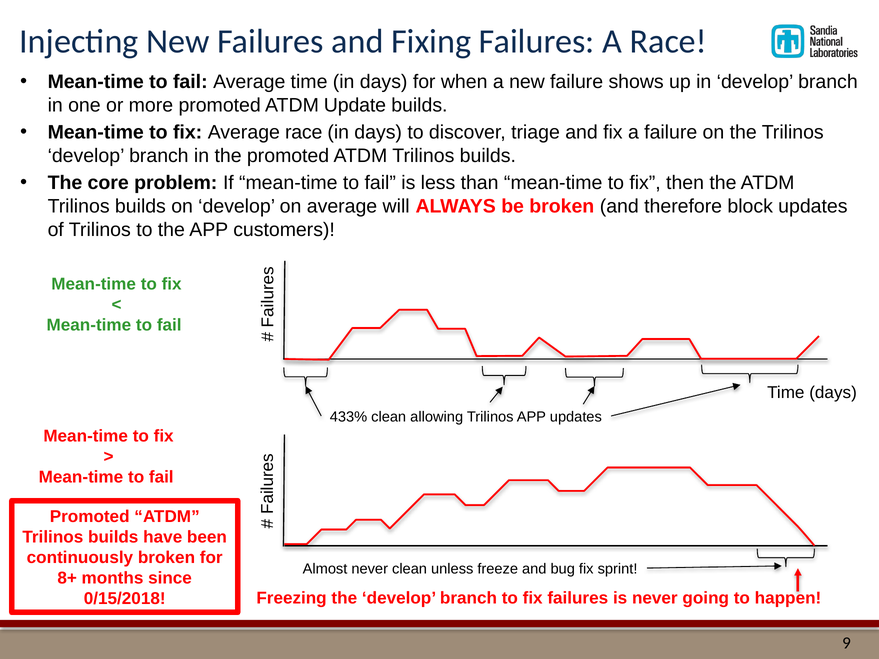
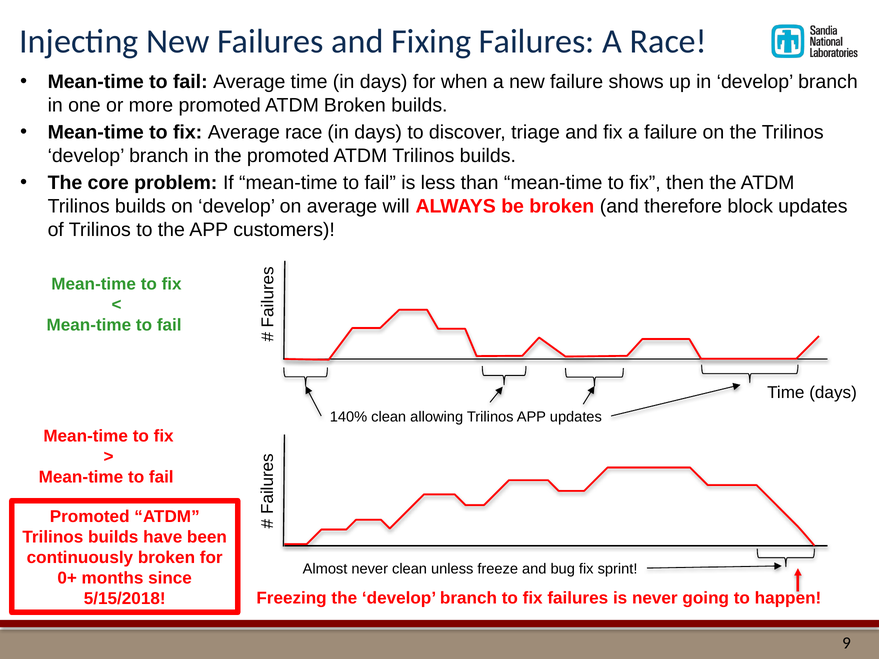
ATDM Update: Update -> Broken
433%: 433% -> 140%
8+: 8+ -> 0+
0/15/2018: 0/15/2018 -> 5/15/2018
